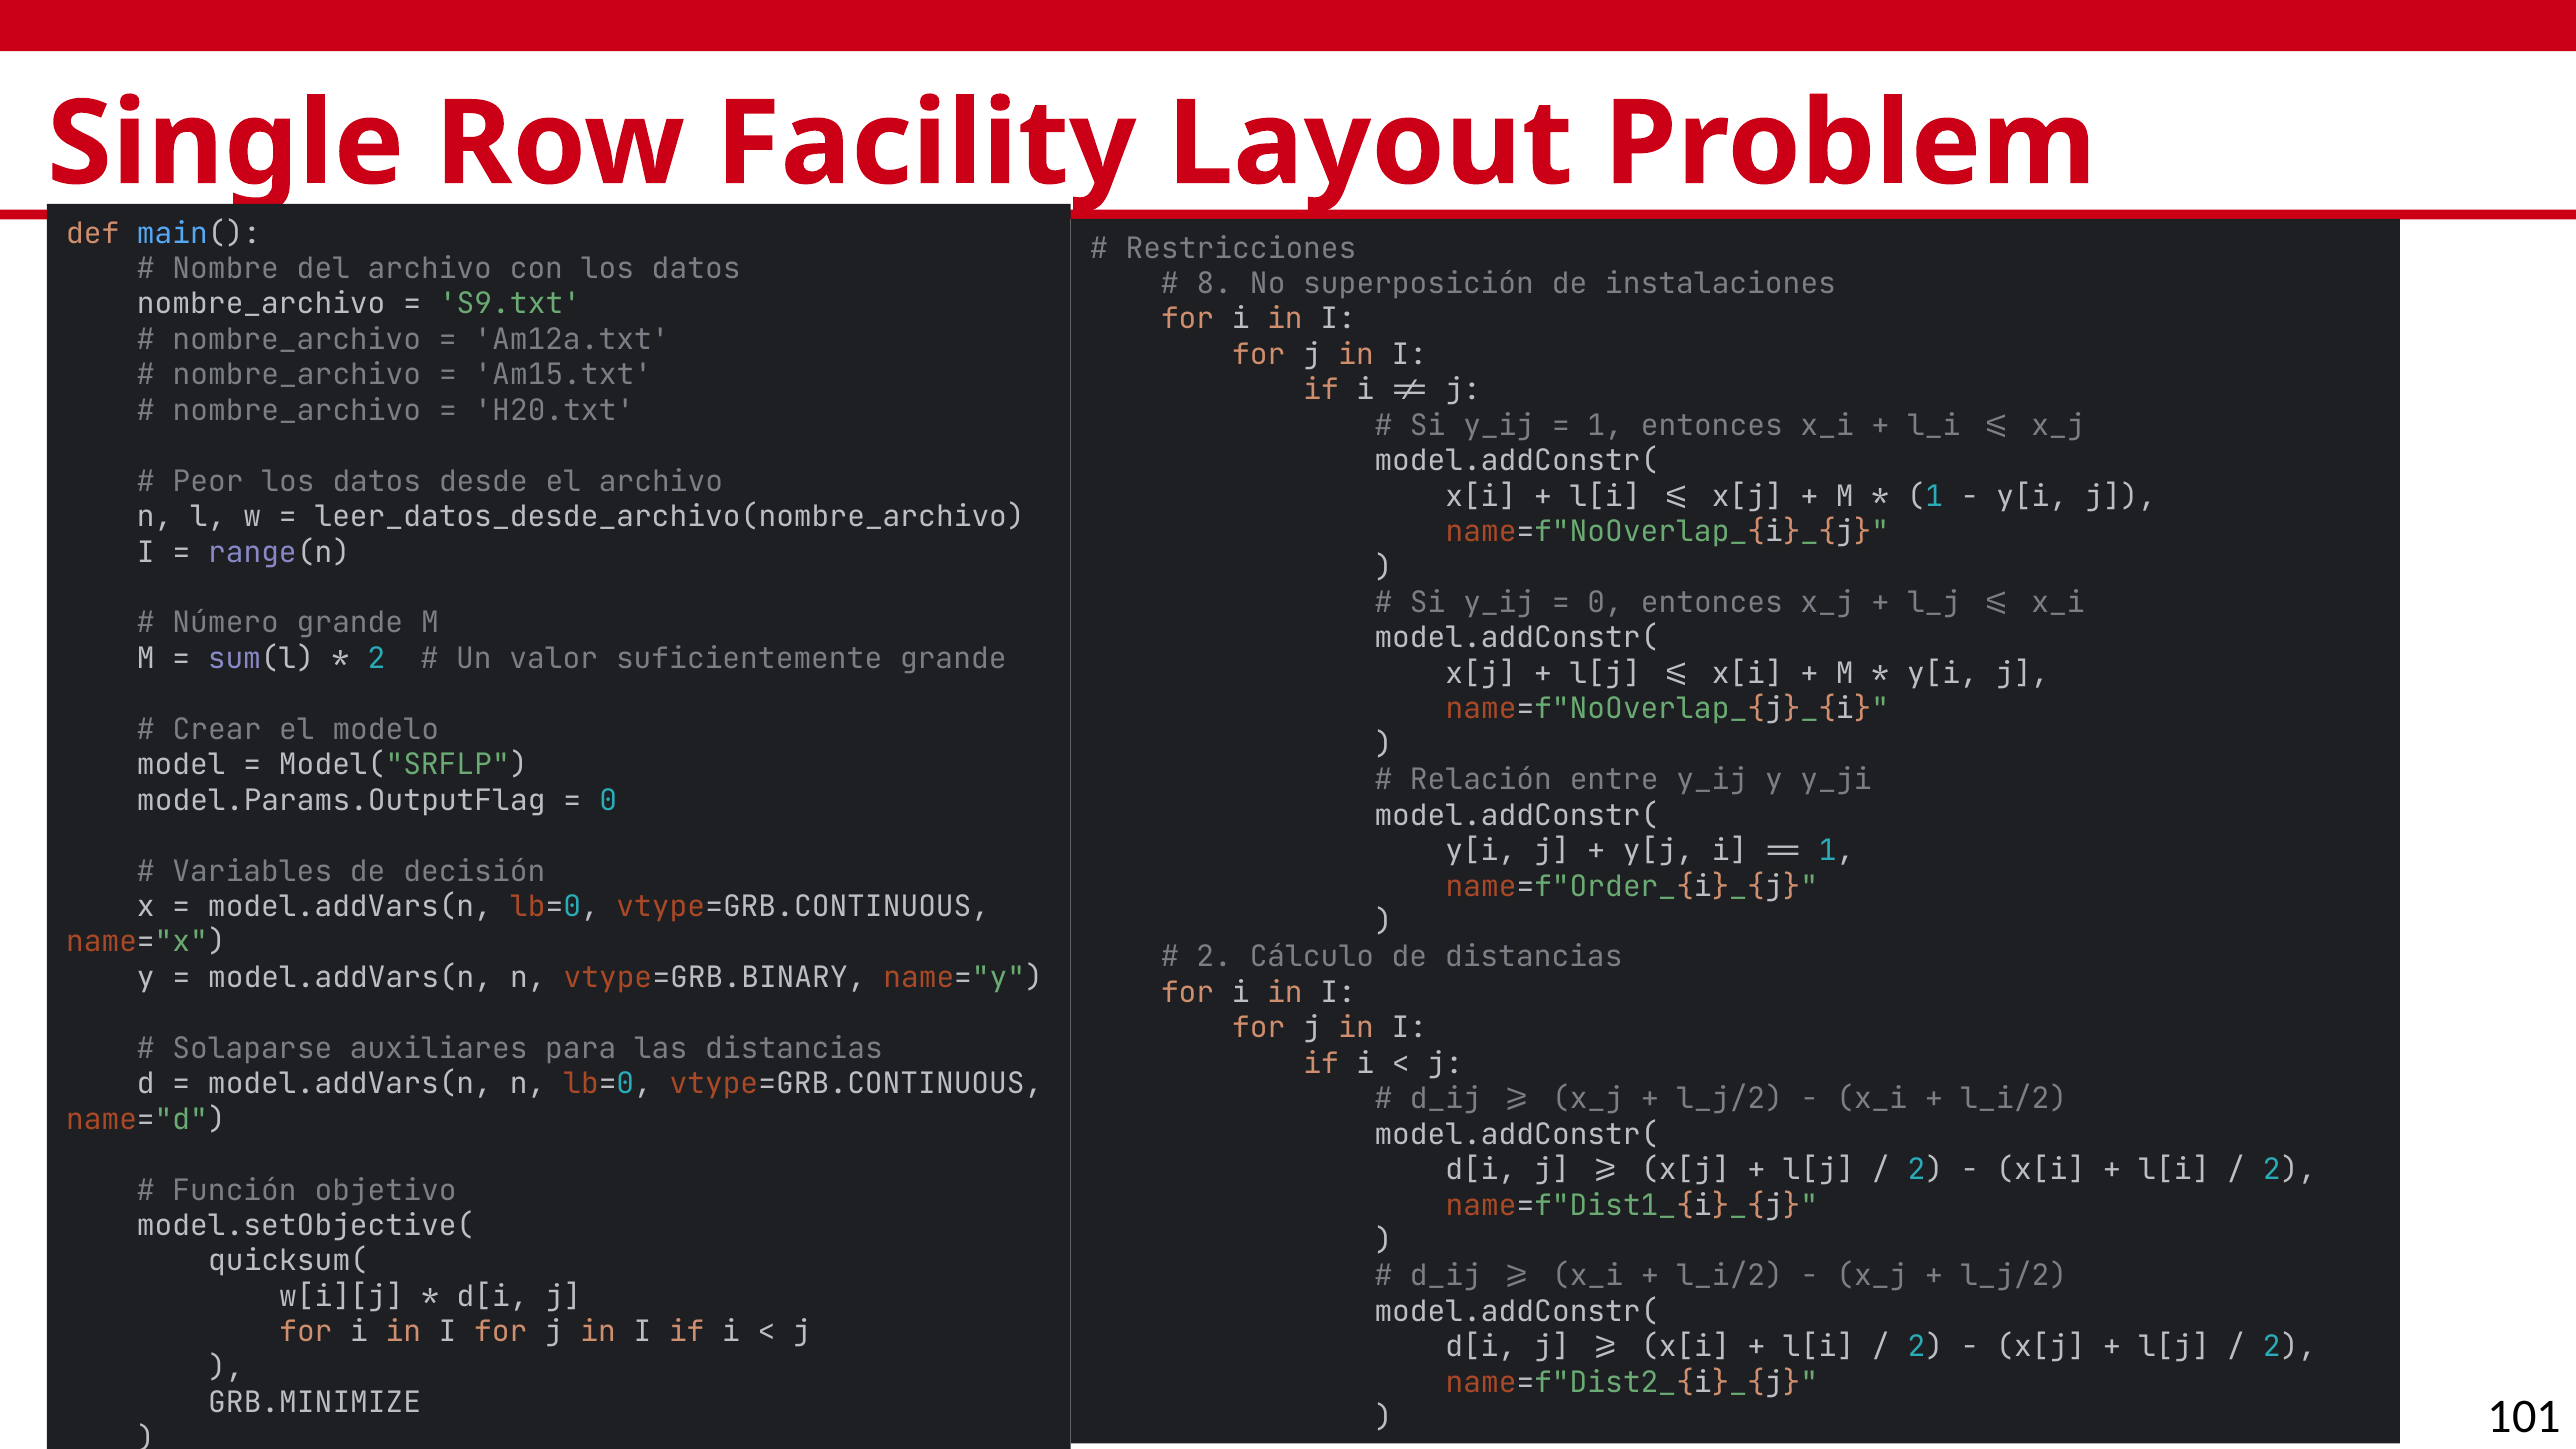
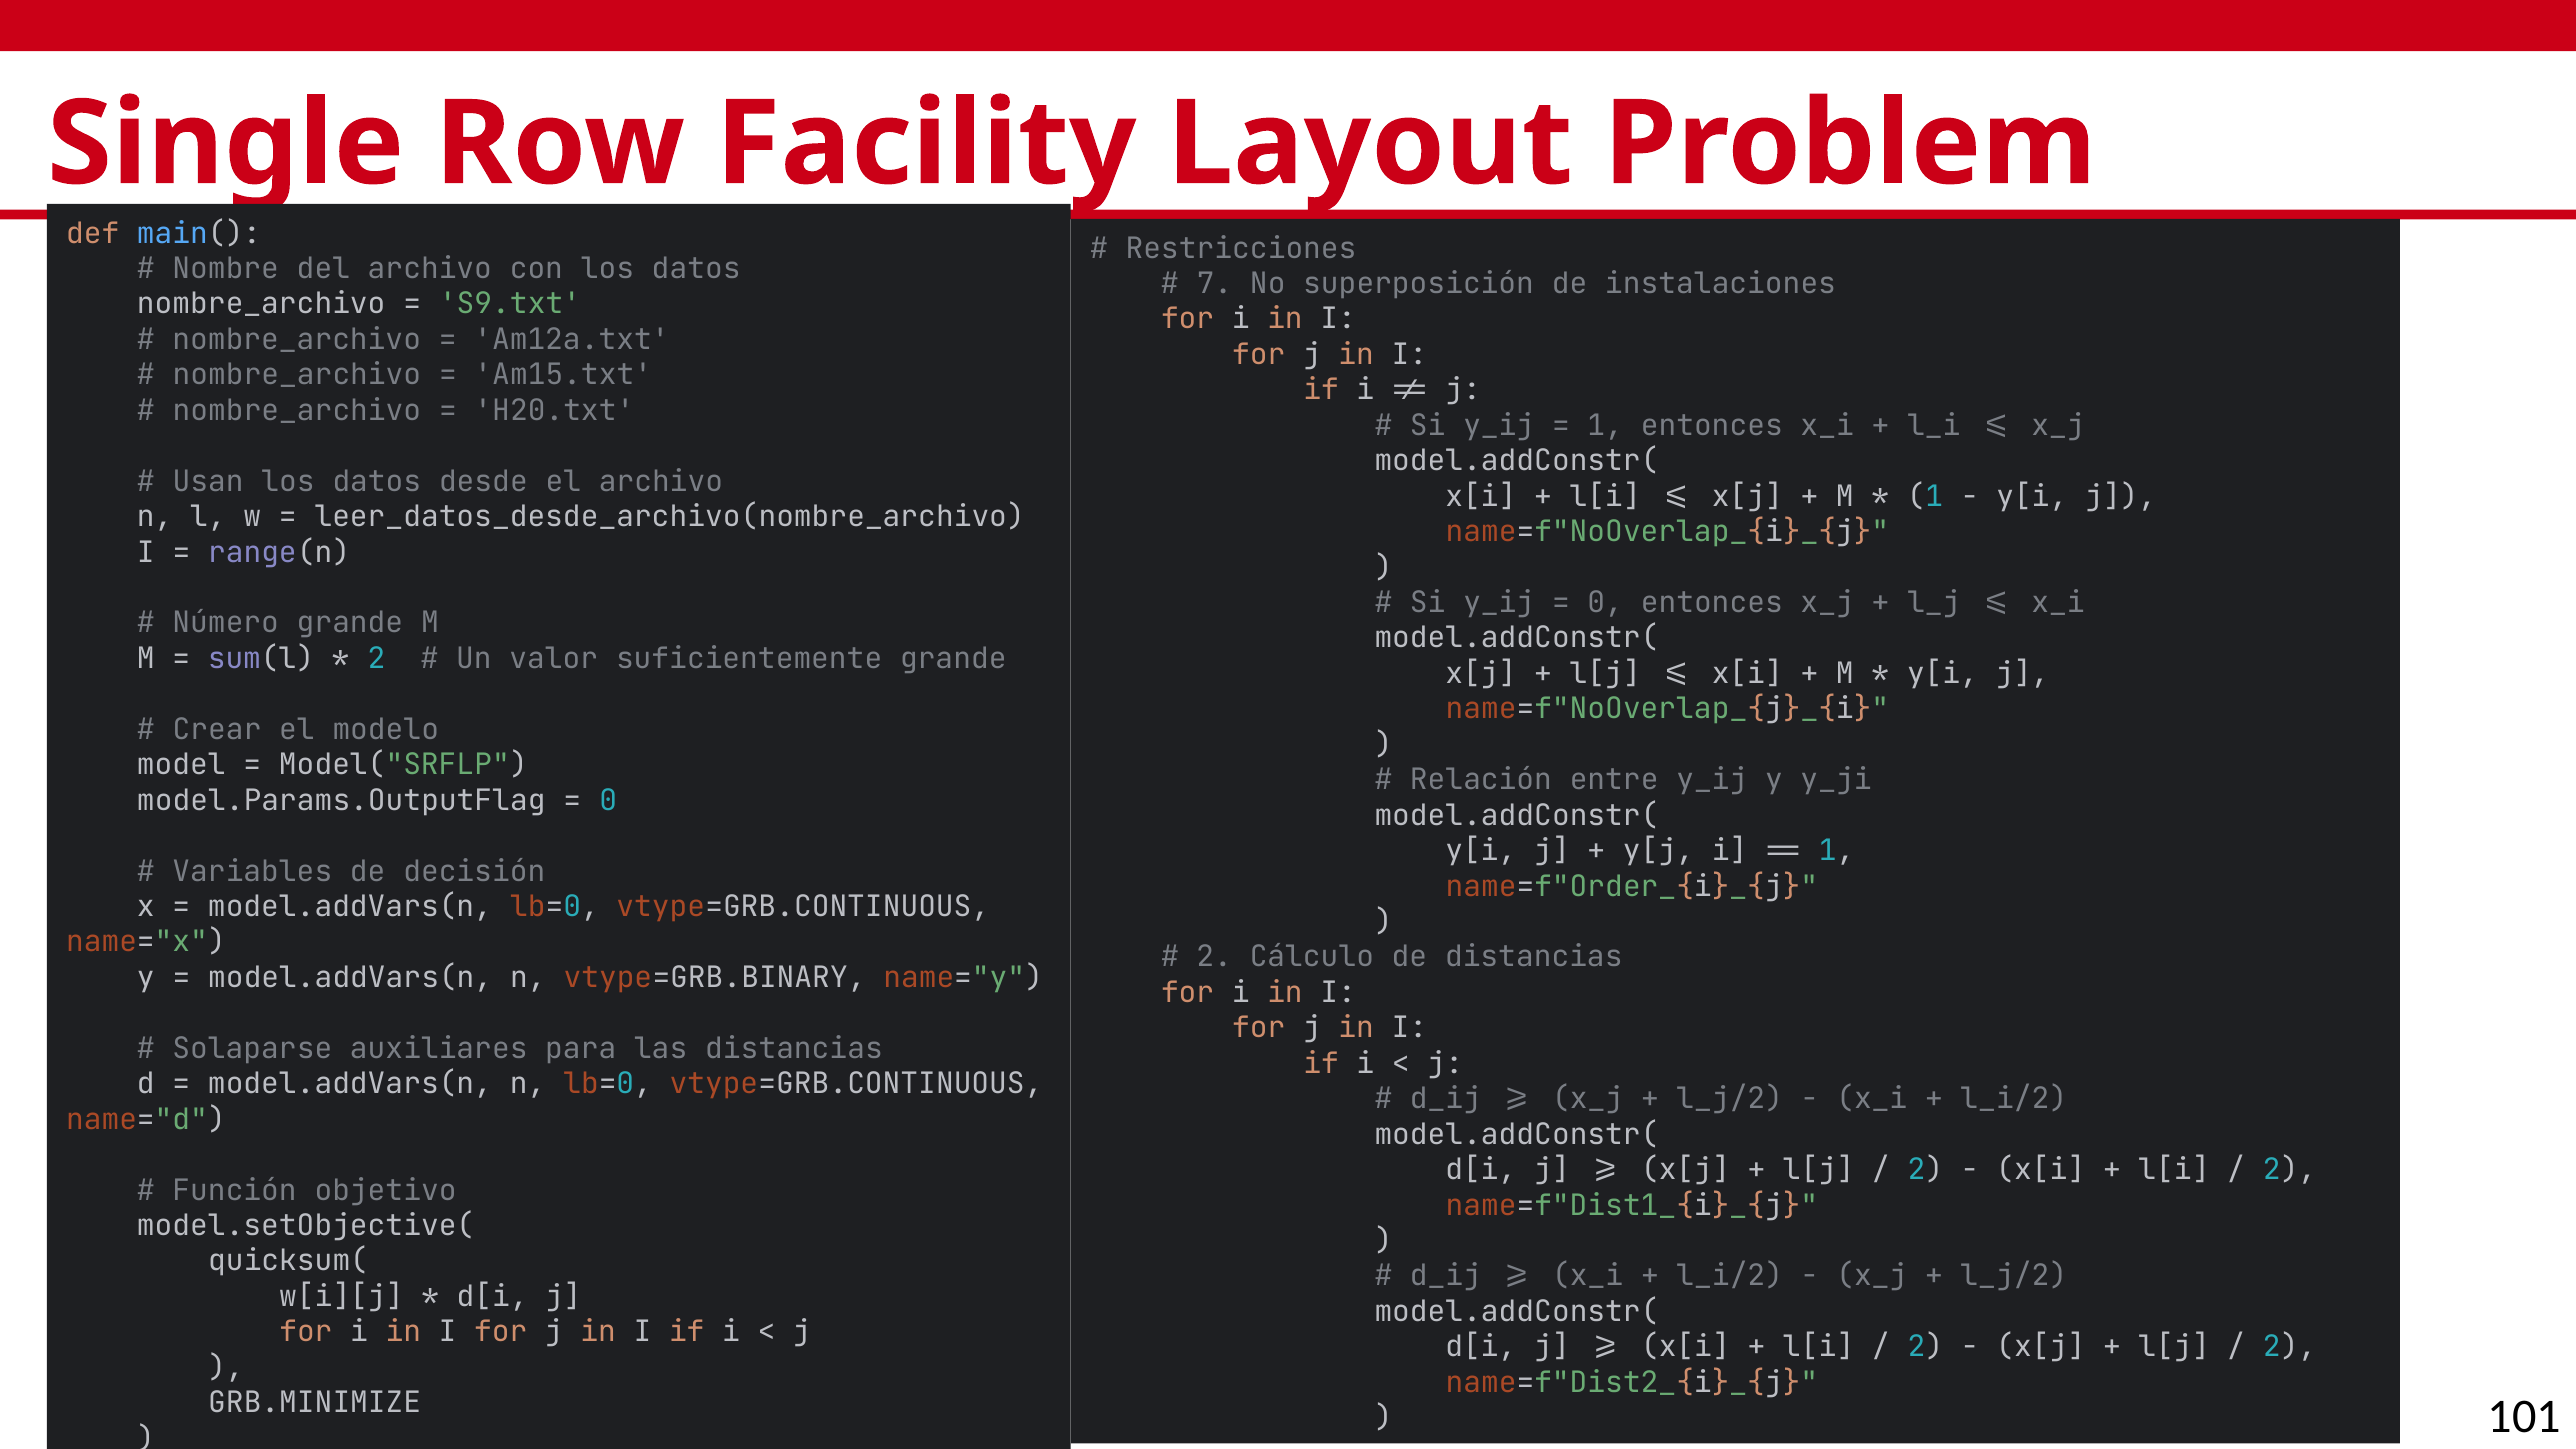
8: 8 -> 7
Peor: Peor -> Usan
